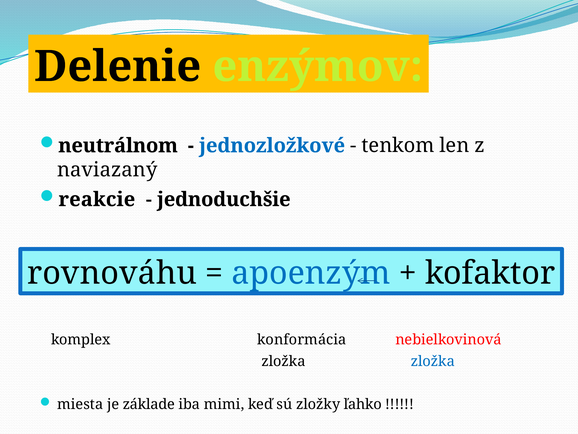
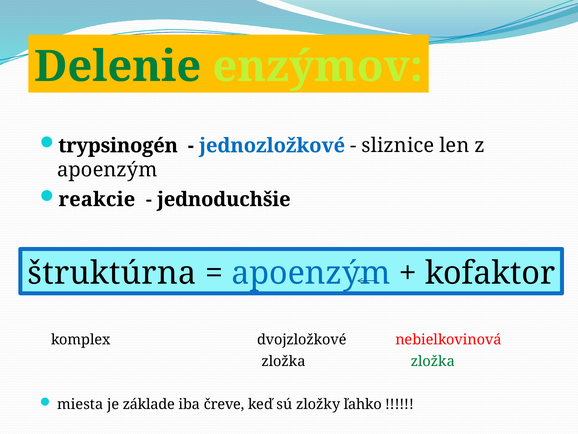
Delenie colour: black -> green
neutrálnom: neutrálnom -> trypsinogén
tenkom: tenkom -> sliznice
naviazaný at (107, 170): naviazaný -> apoenzým
rovnováhu: rovnováhu -> štruktúrna
konformácia: konformácia -> dvojzložkové
zložka at (433, 361) colour: blue -> green
mimi: mimi -> čreve
